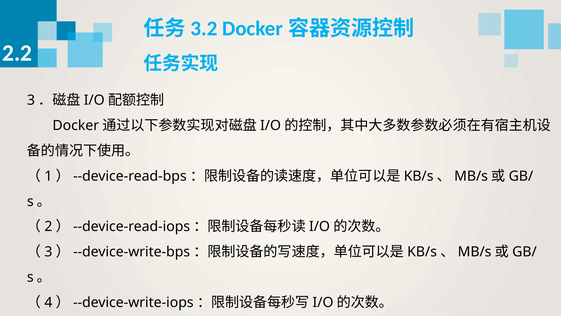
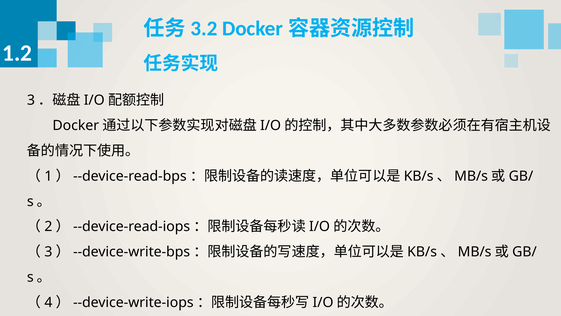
2.2: 2.2 -> 1.2
